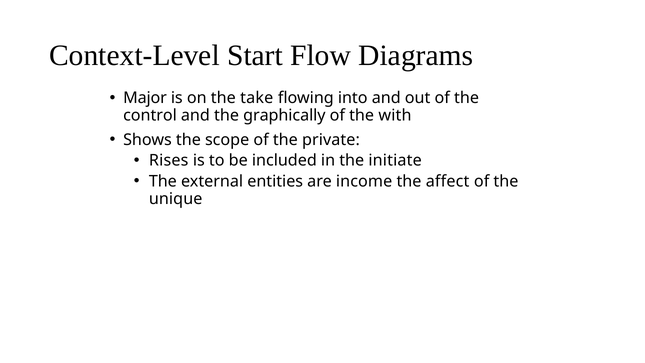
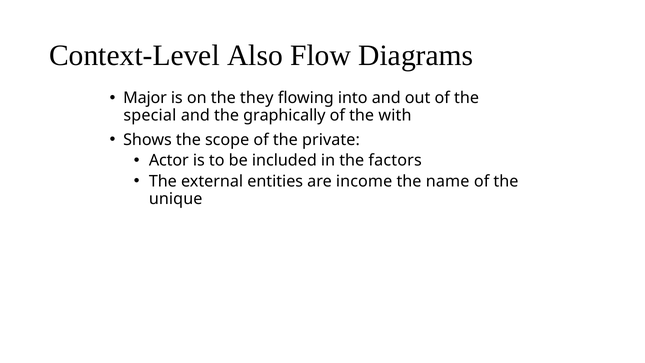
Start: Start -> Also
take: take -> they
control: control -> special
Rises: Rises -> Actor
initiate: initiate -> factors
affect: affect -> name
